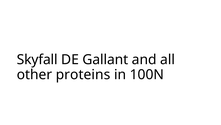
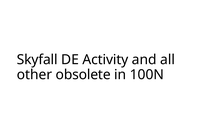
Gallant: Gallant -> Activity
proteins: proteins -> obsolete
